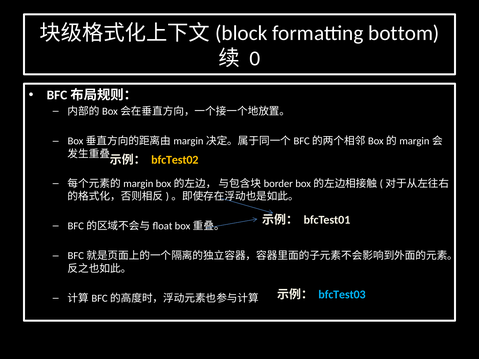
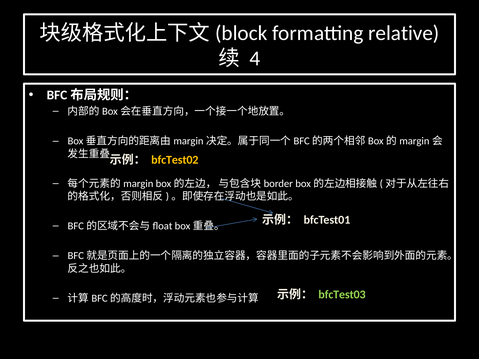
bottom: bottom -> relative
0: 0 -> 4
bfcTest03 colour: light blue -> light green
